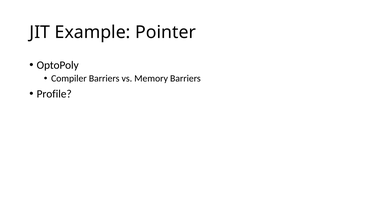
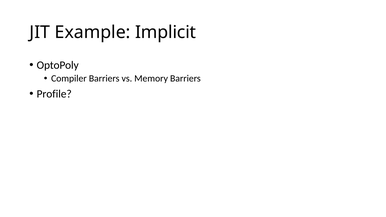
Pointer: Pointer -> Implicit
